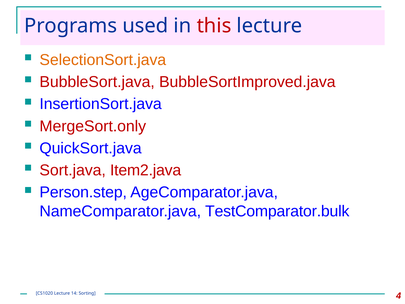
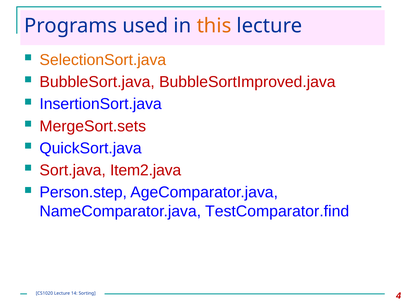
this colour: red -> orange
MergeSort.only: MergeSort.only -> MergeSort.sets
TestComparator.bulk: TestComparator.bulk -> TestComparator.find
